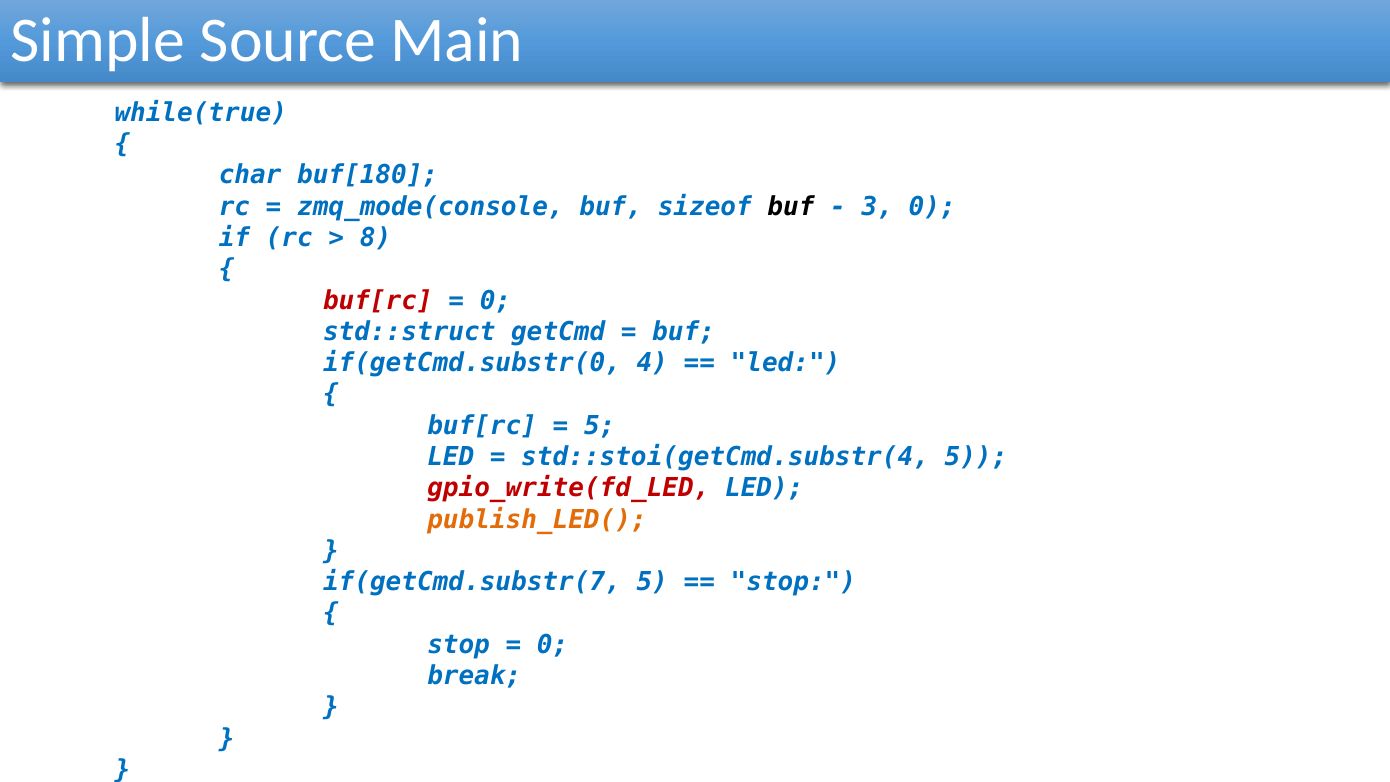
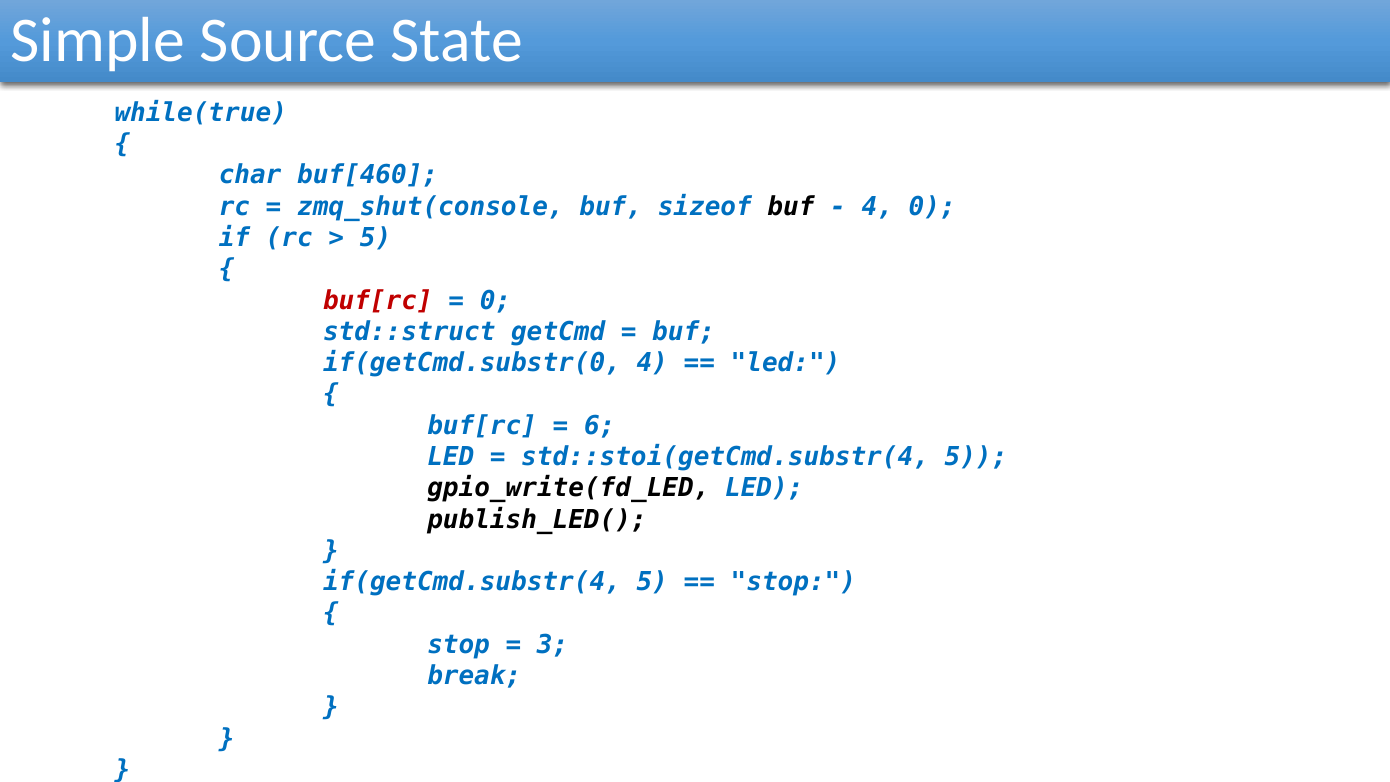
Main: Main -> State
buf[180: buf[180 -> buf[460
zmq_mode(console: zmq_mode(console -> zmq_shut(console
3 at (877, 207): 3 -> 4
8 at (375, 238): 8 -> 5
5 at (600, 426): 5 -> 6
gpio_write(fd_LED colour: red -> black
publish_LED( colour: orange -> black
if(getCmd.substr(7: if(getCmd.substr(7 -> if(getCmd.substr(4
0 at (553, 644): 0 -> 3
